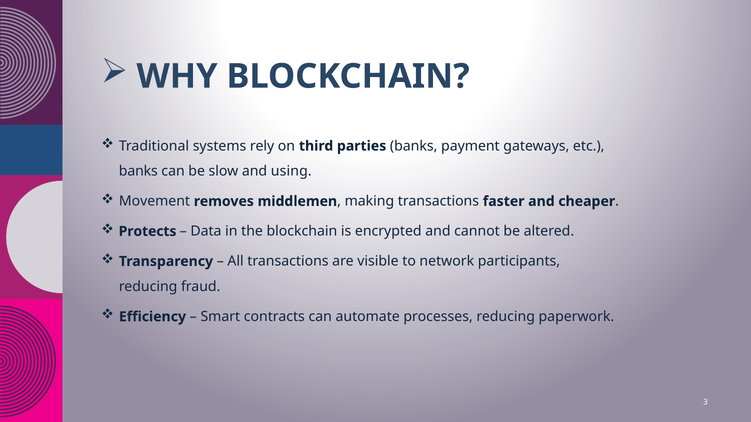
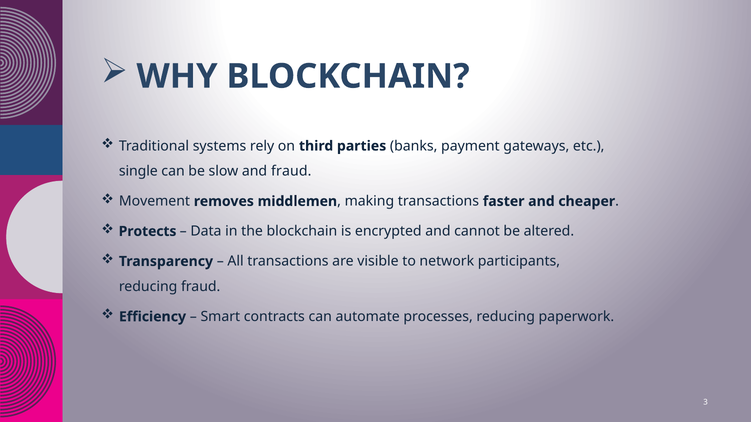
banks at (138, 171): banks -> single
and using: using -> fraud
